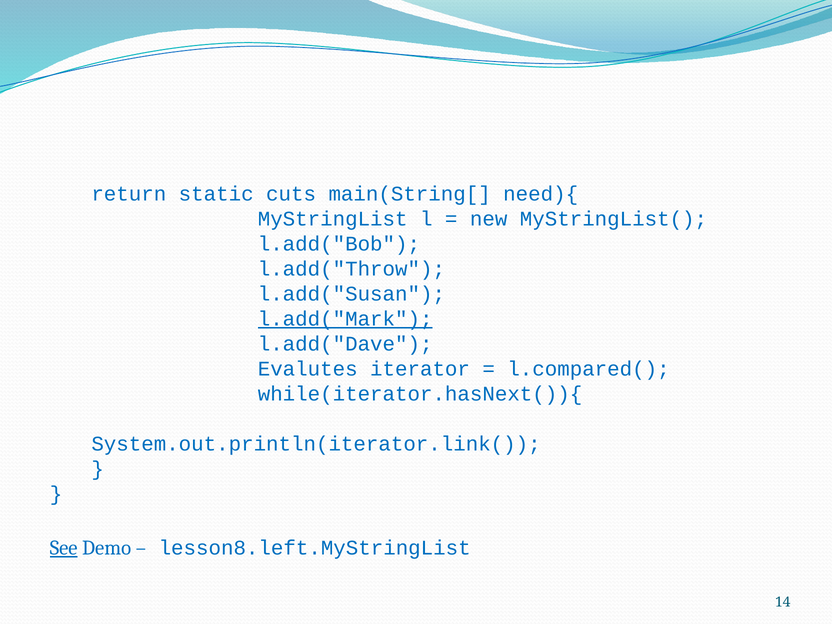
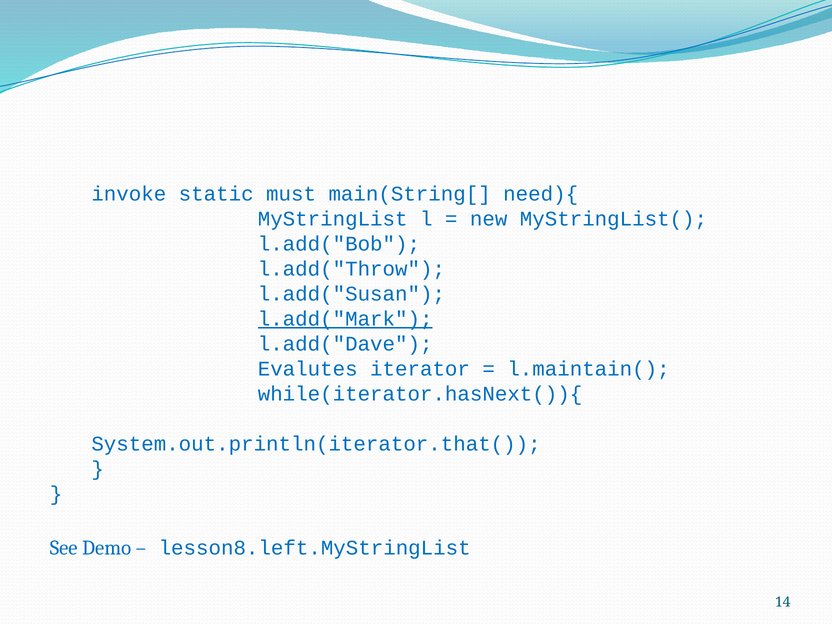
return: return -> invoke
cuts: cuts -> must
l.compared(: l.compared( -> l.maintain(
System.out.println(iterator.link(: System.out.println(iterator.link( -> System.out.println(iterator.that(
See underline: present -> none
